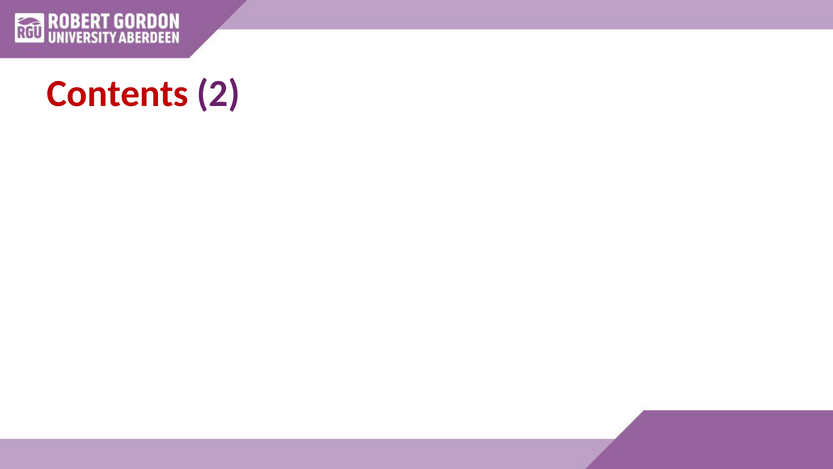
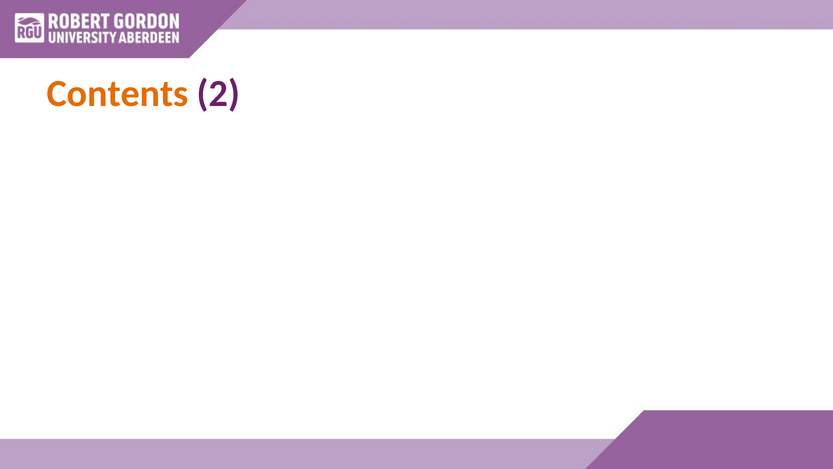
Contents colour: red -> orange
